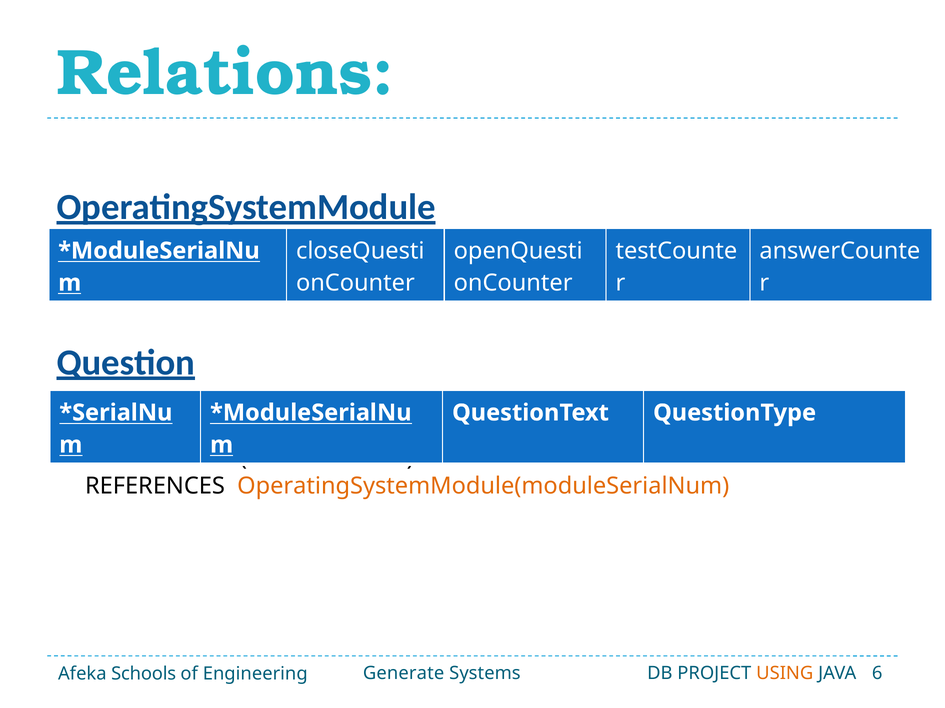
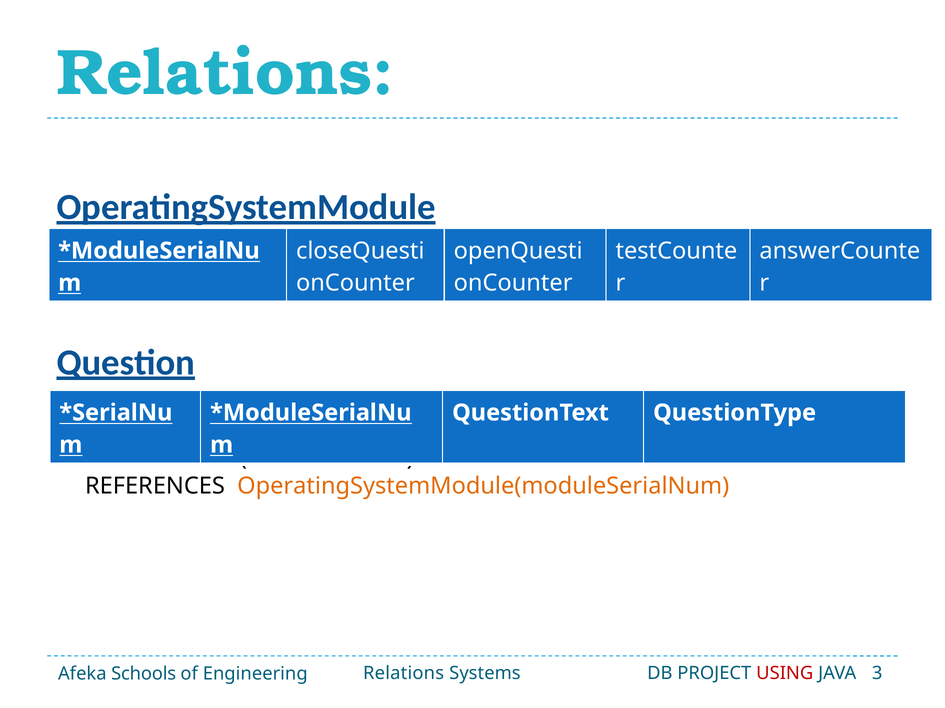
Engineering Generate: Generate -> Relations
USING colour: orange -> red
6: 6 -> 3
